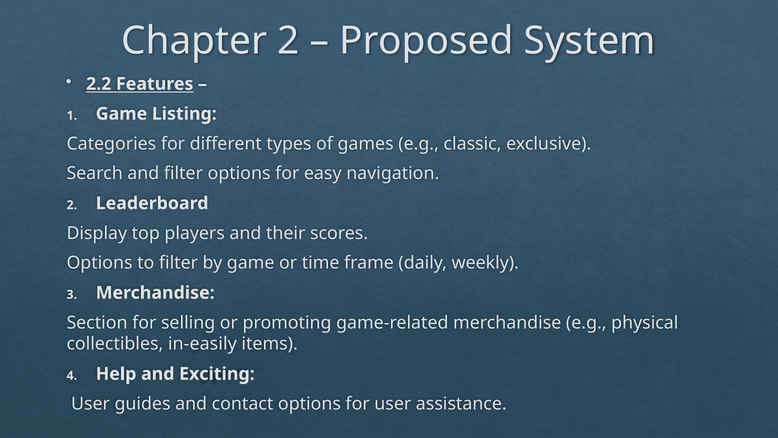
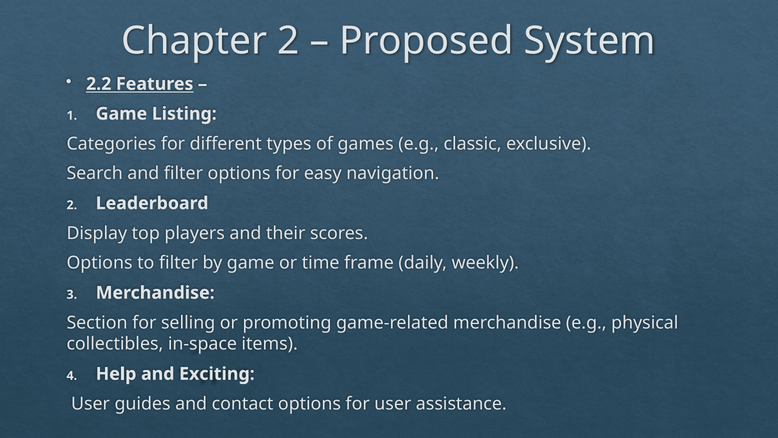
in-easily: in-easily -> in-space
